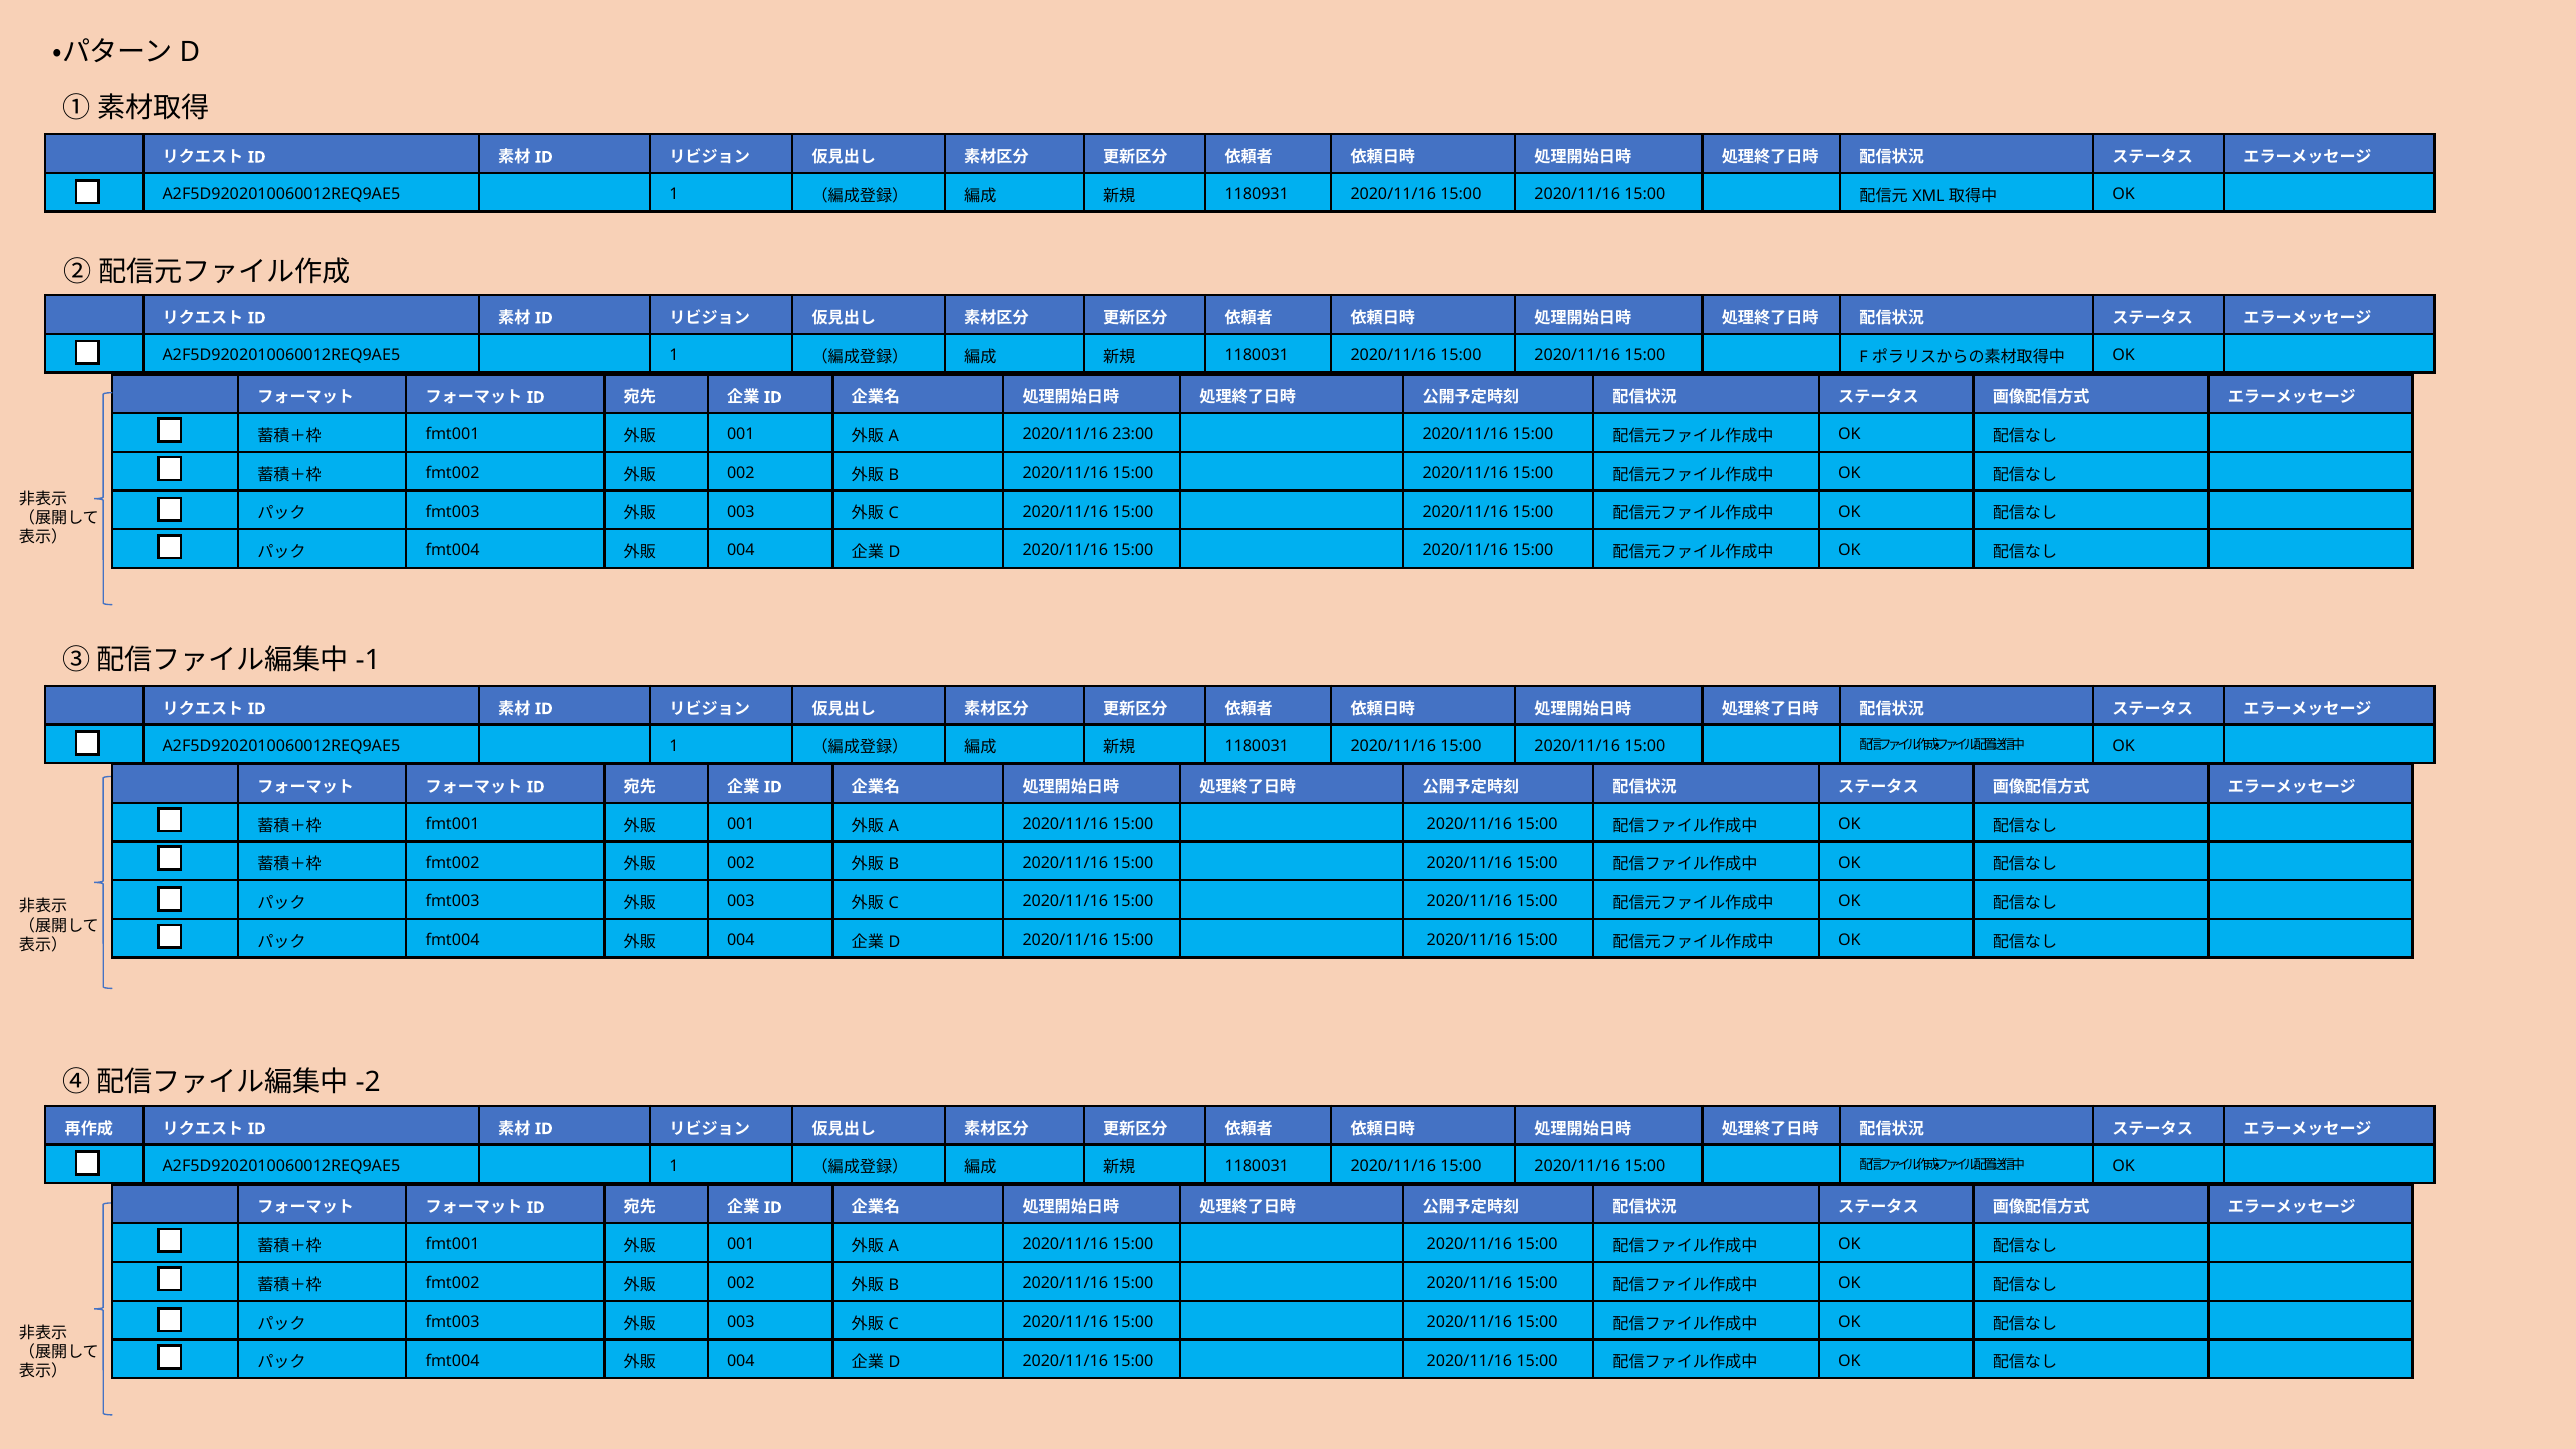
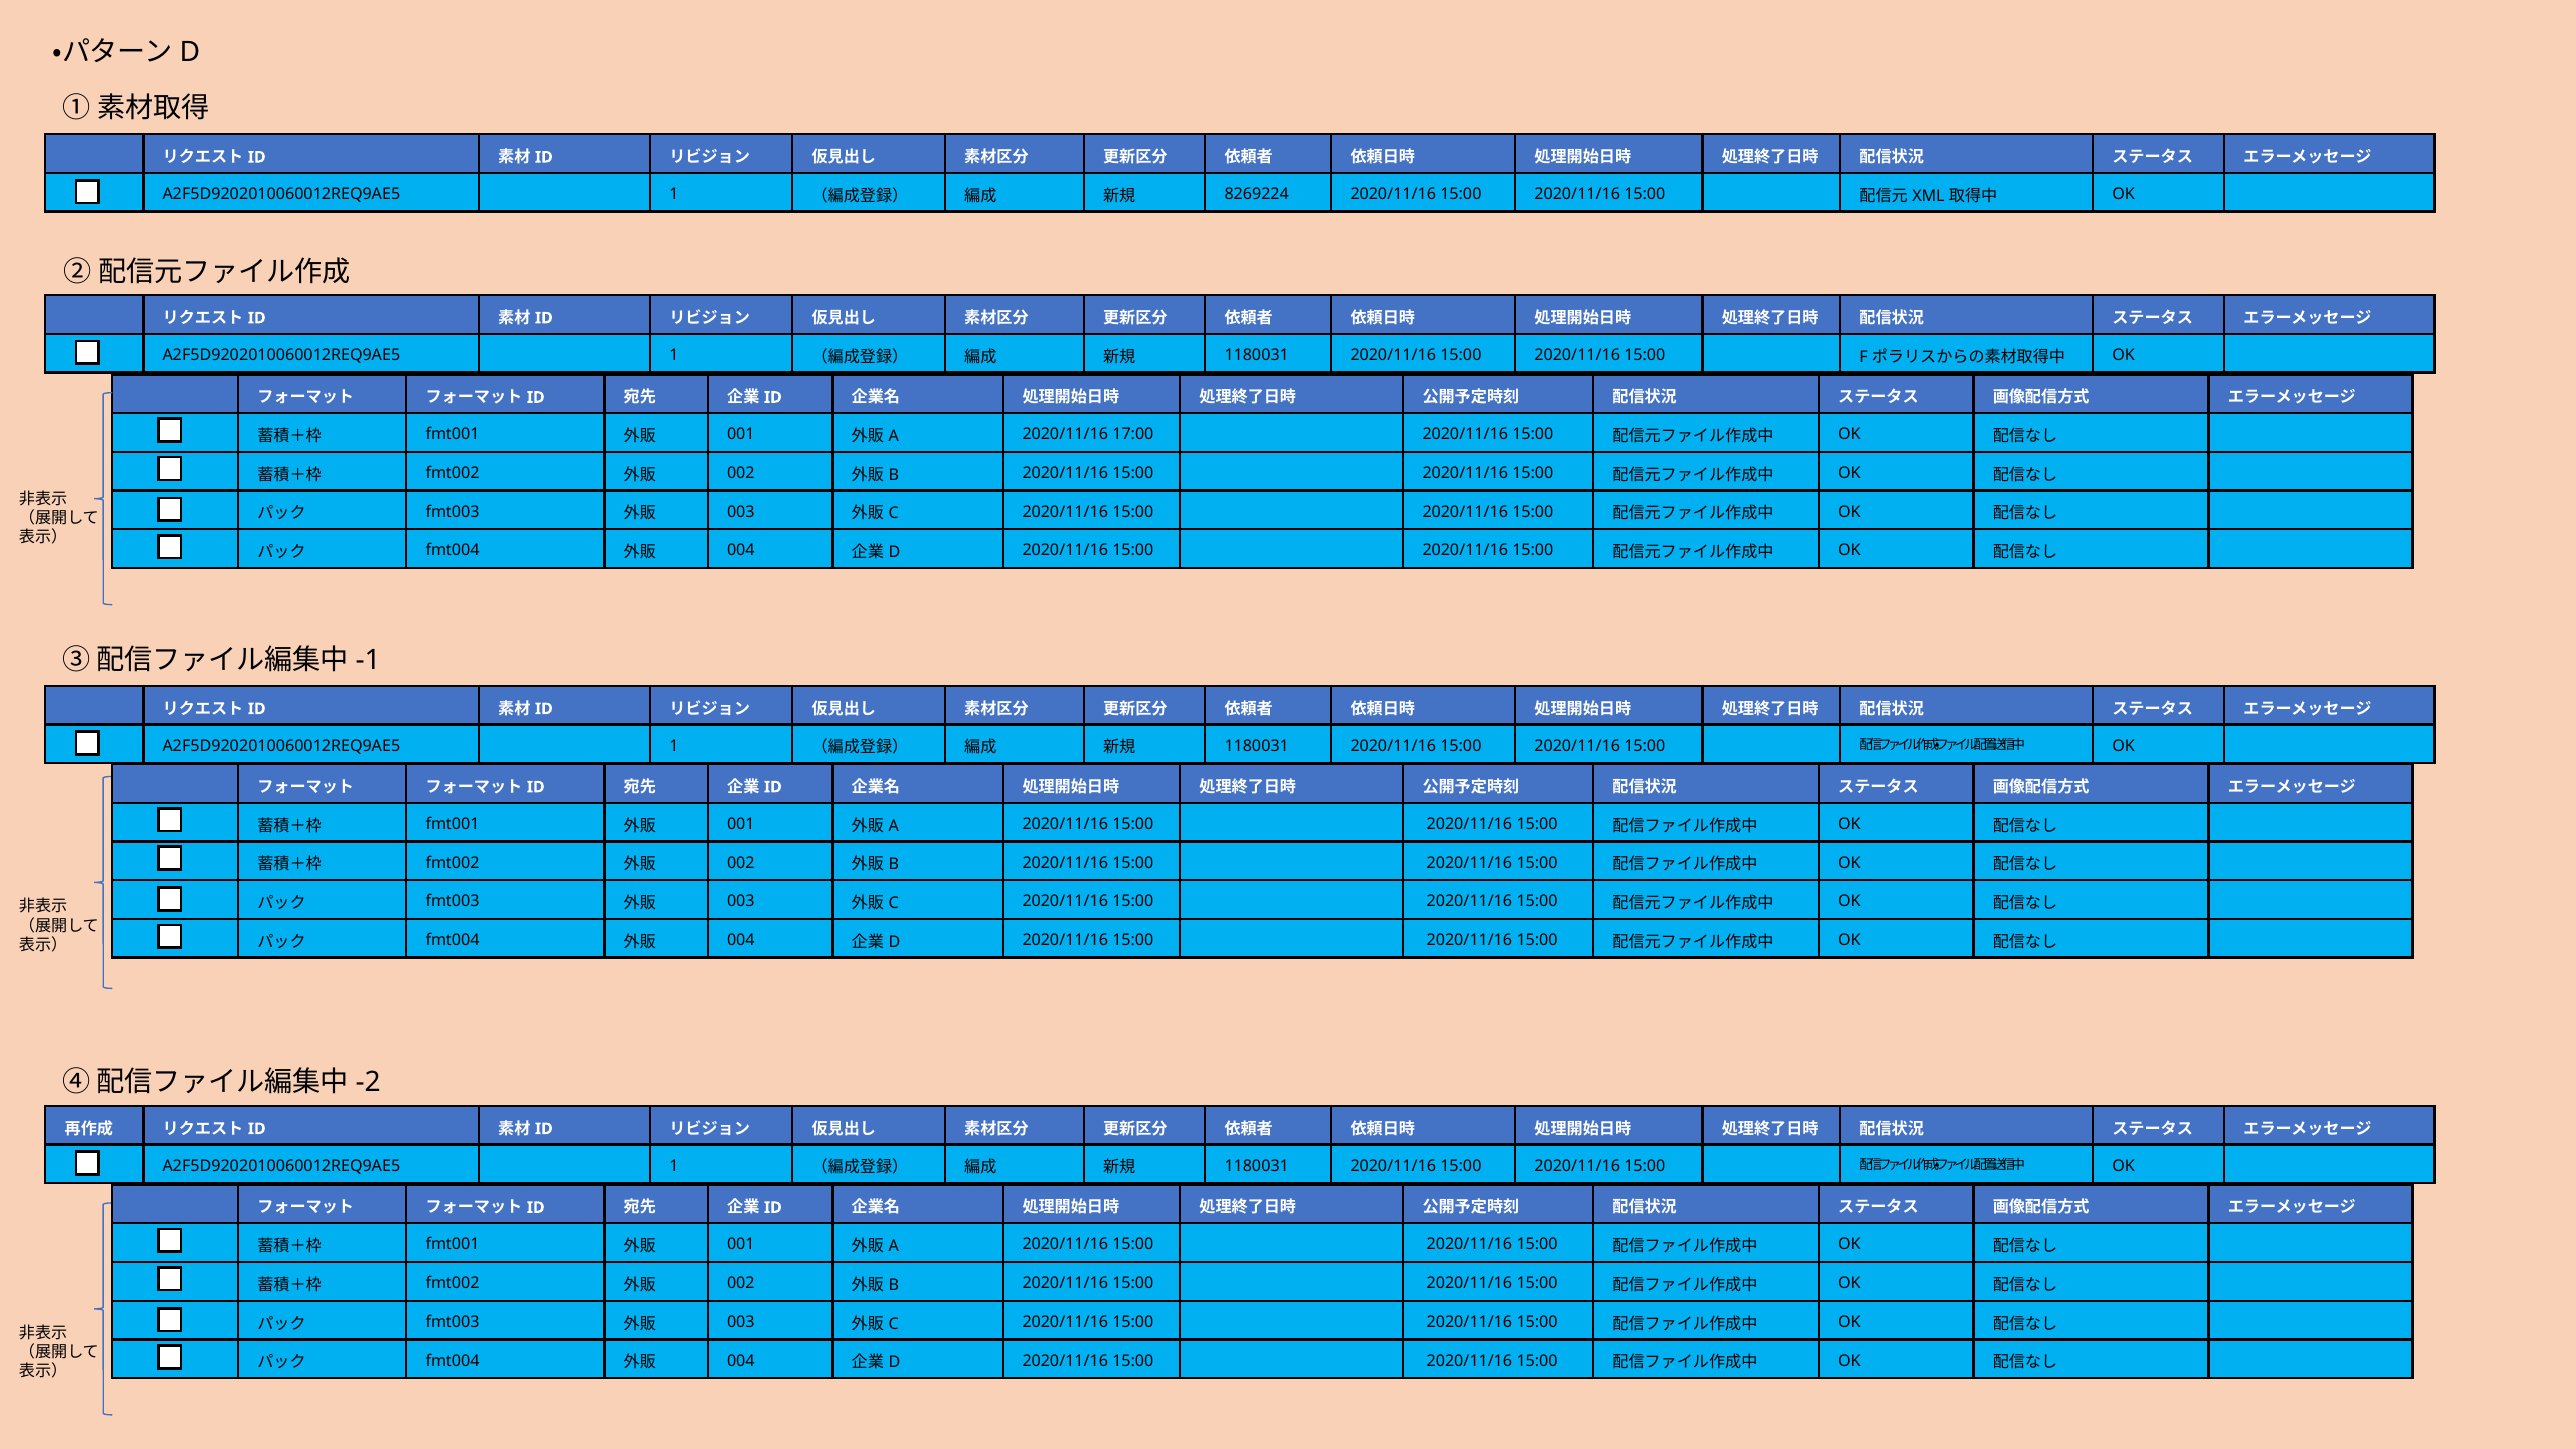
1180931: 1180931 -> 8269224
23:00: 23:00 -> 17:00
